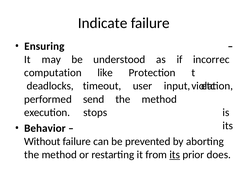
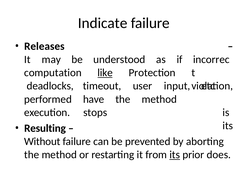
Ensuring: Ensuring -> Releases
like underline: none -> present
send: send -> have
Behavior: Behavior -> Resulting
